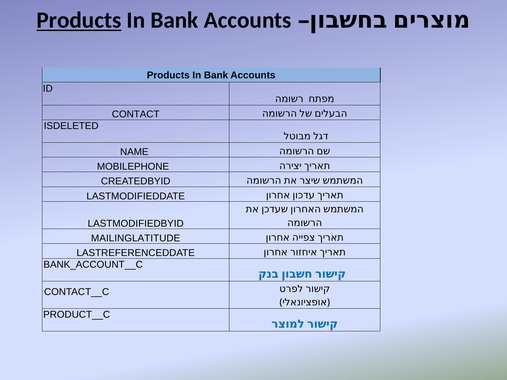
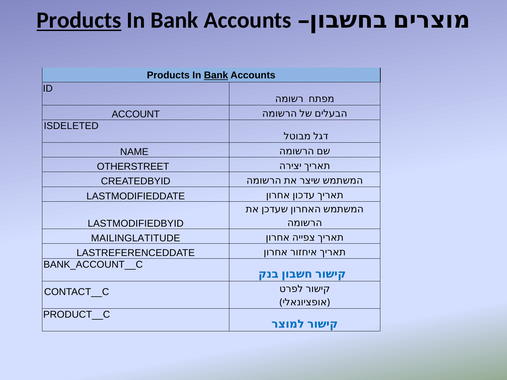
Bank at (216, 75) underline: none -> present
CONTACT: CONTACT -> ACCOUNT
MOBILEPHONE: MOBILEPHONE -> OTHERSTREET
